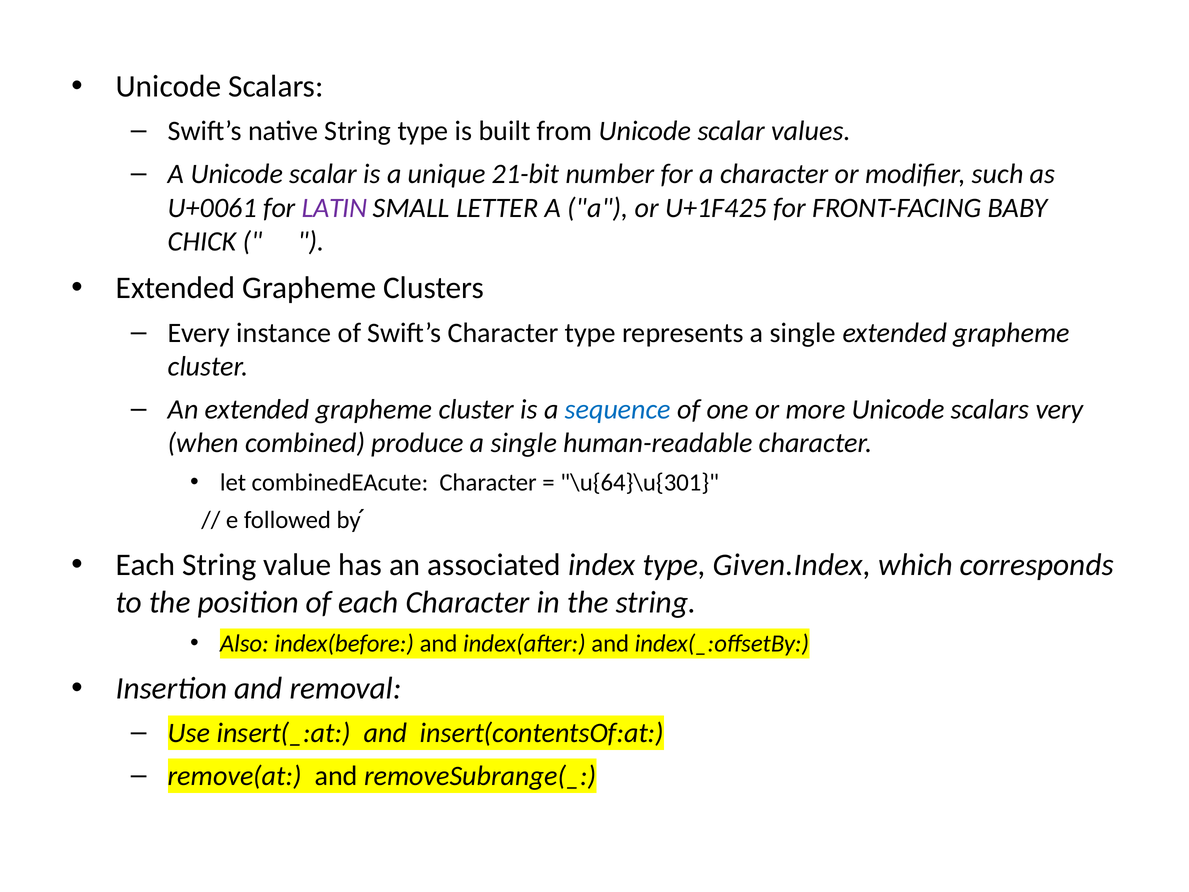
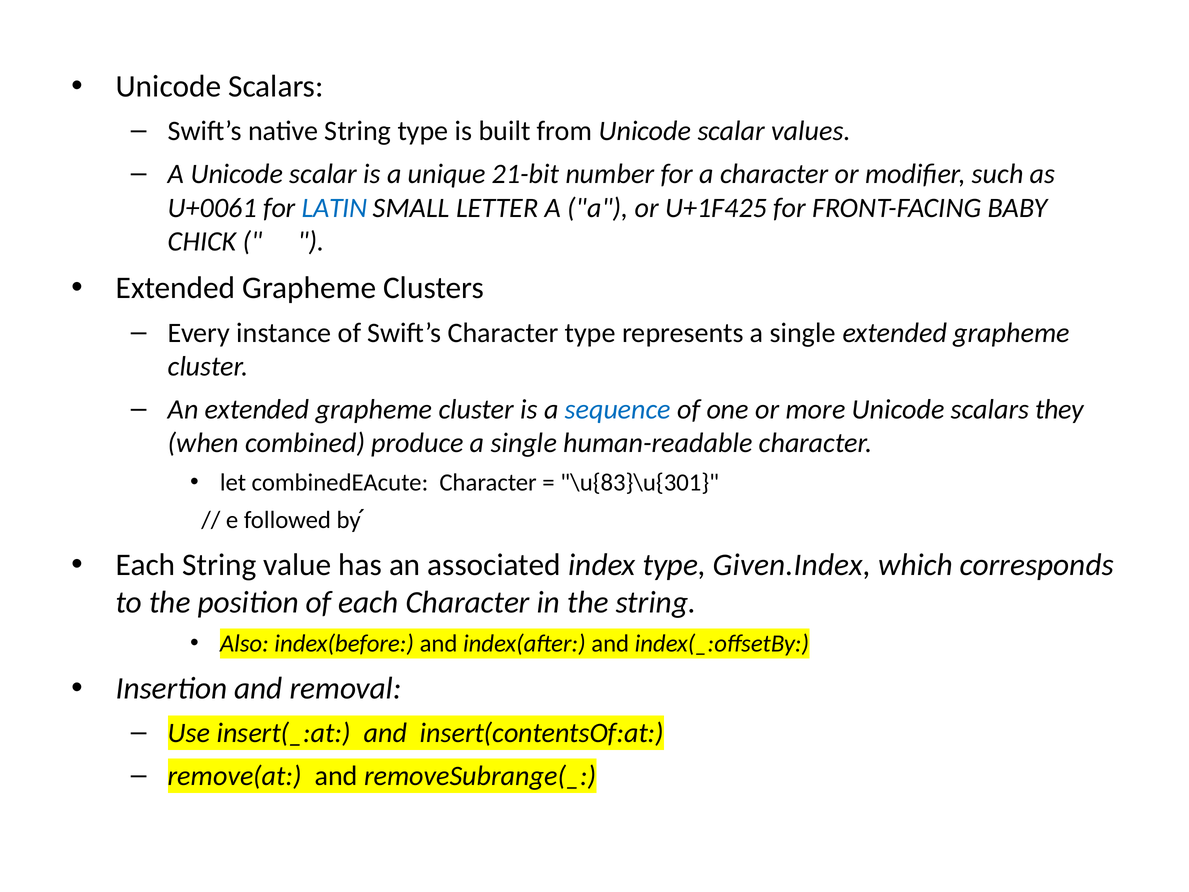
LATIN colour: purple -> blue
very: very -> they
\u{64}\u{301: \u{64}\u{301 -> \u{83}\u{301
